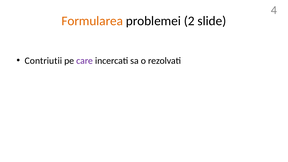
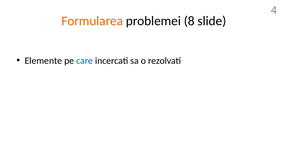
2: 2 -> 8
Contriutii: Contriutii -> Elemente
care colour: purple -> blue
